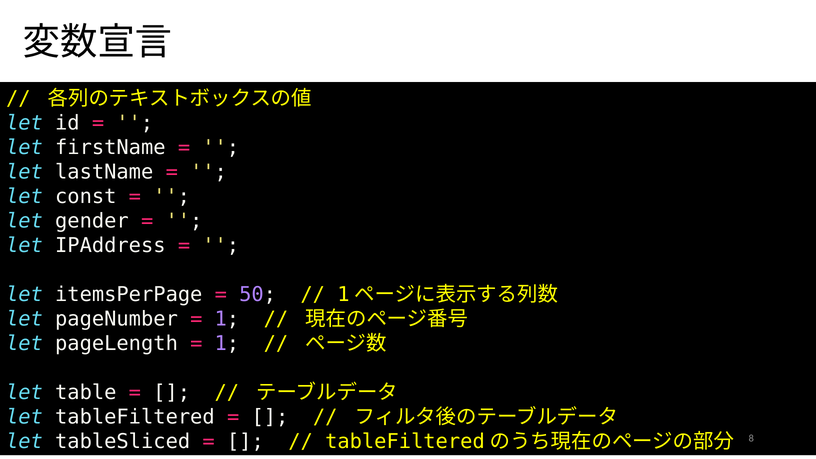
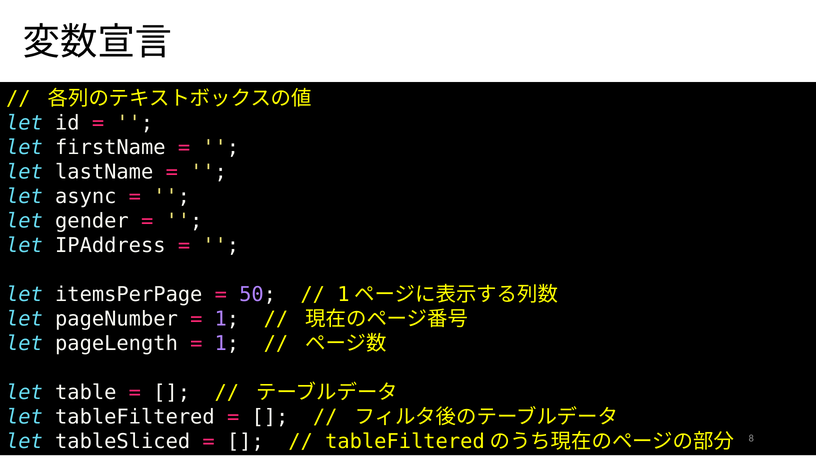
const: const -> async
